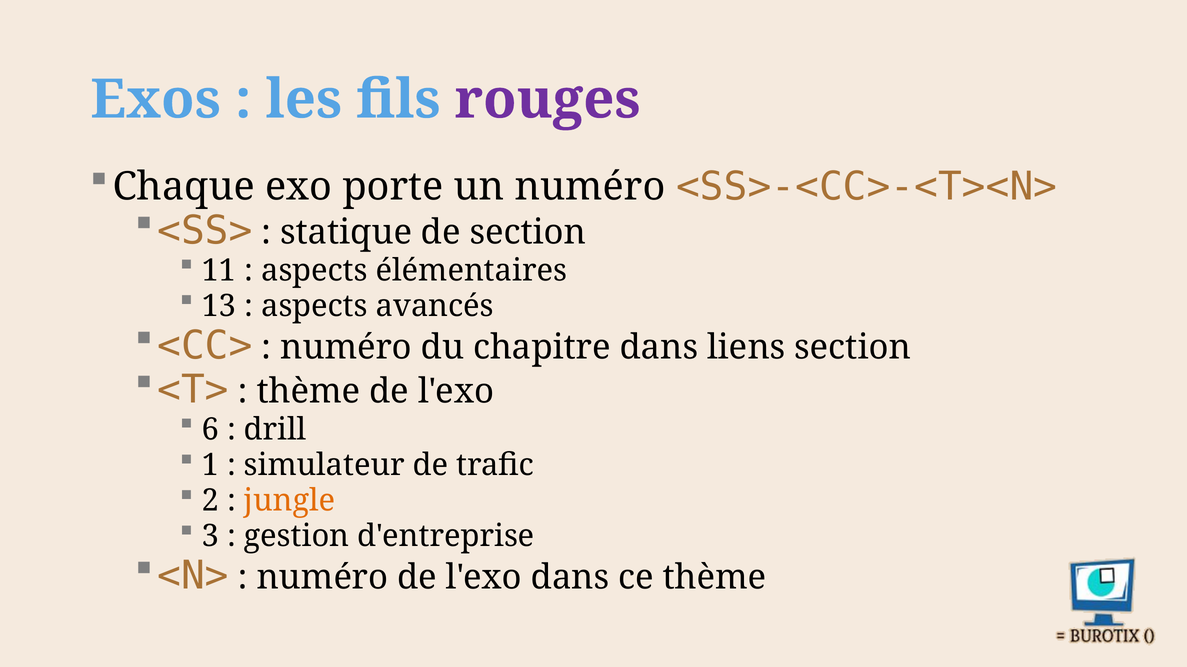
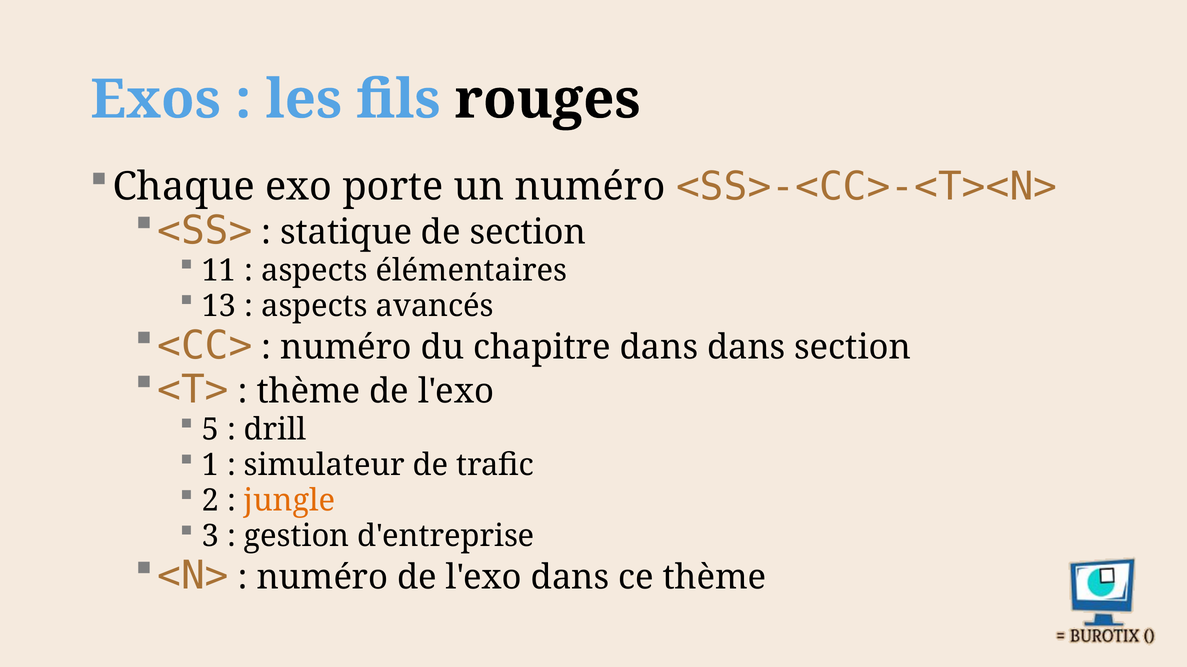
rouges colour: purple -> black
dans liens: liens -> dans
6: 6 -> 5
